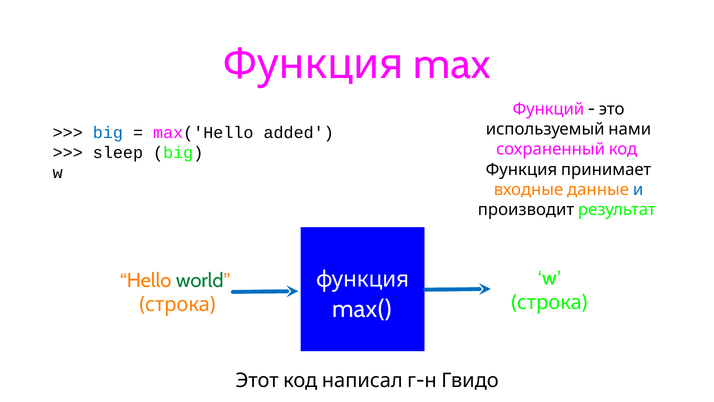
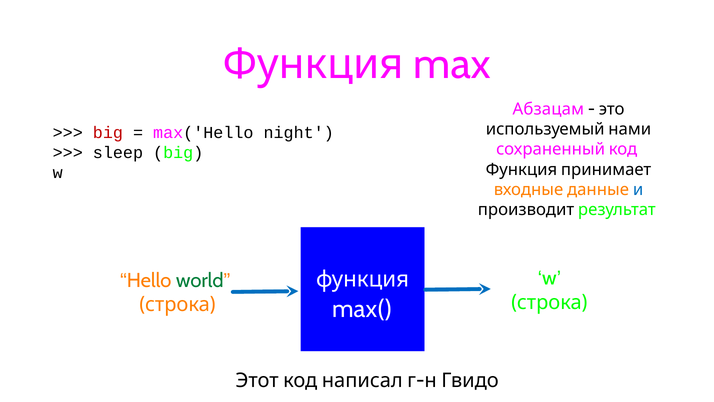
Функций: Функций -> Абзацам
big at (108, 133) colour: blue -> red
added: added -> night
